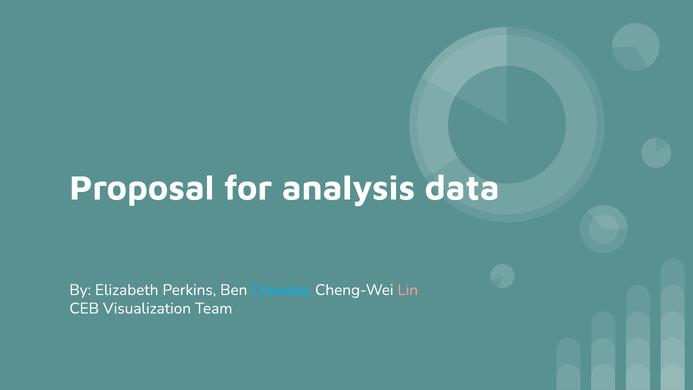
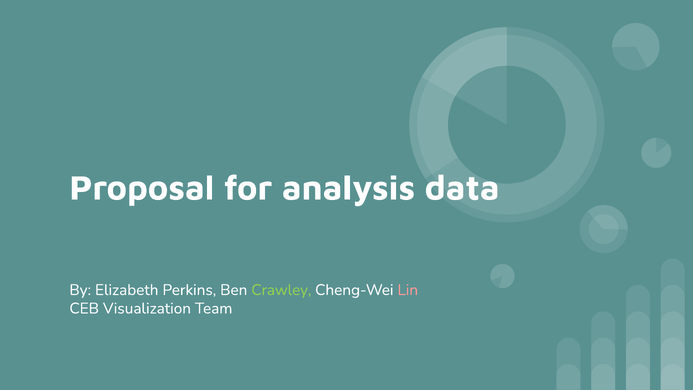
Crawley colour: light blue -> light green
